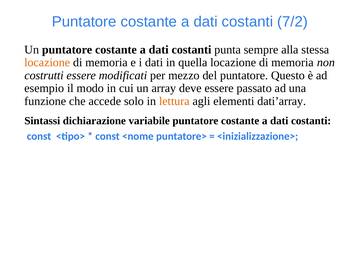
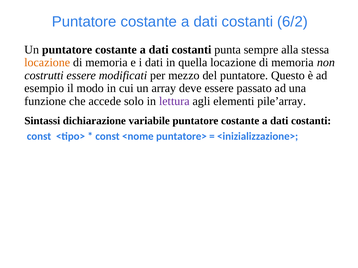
7/2: 7/2 -> 6/2
lettura colour: orange -> purple
dati’array: dati’array -> pile’array
